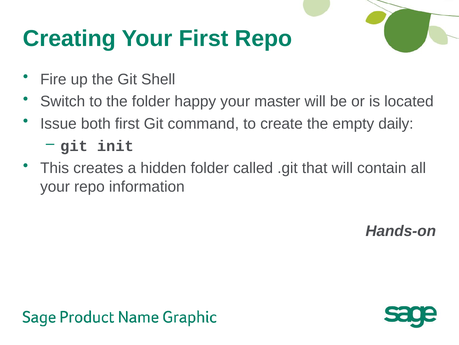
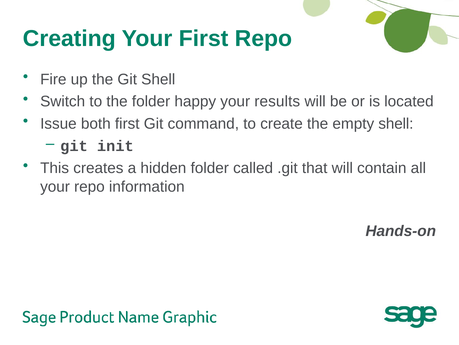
master: master -> results
empty daily: daily -> shell
